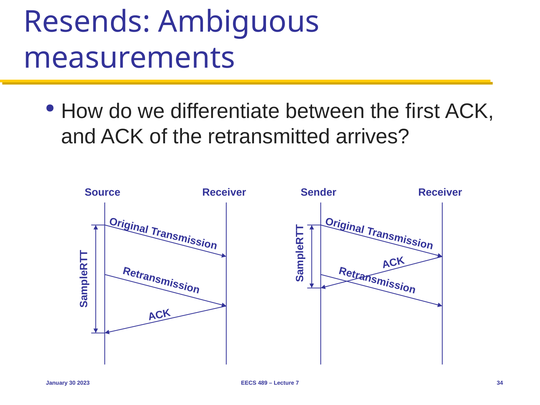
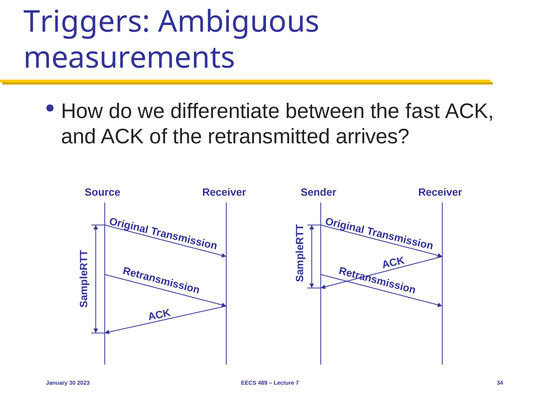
Resends: Resends -> Triggers
first: first -> fast
